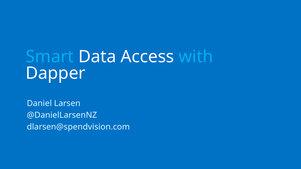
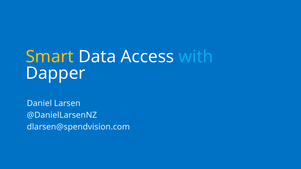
Smart colour: light blue -> yellow
